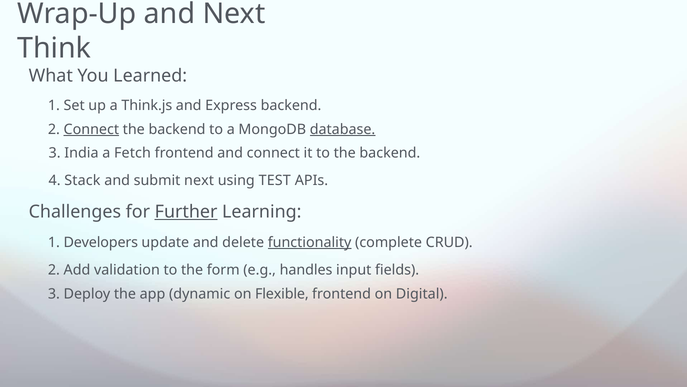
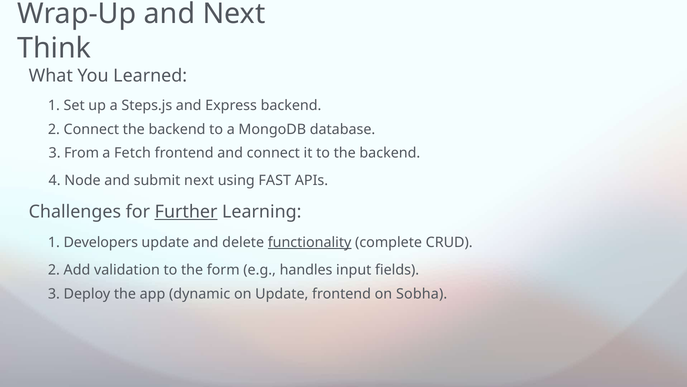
Think.js: Think.js -> Steps.js
Connect at (91, 129) underline: present -> none
database underline: present -> none
India: India -> From
Stack: Stack -> Node
TEST: TEST -> FAST
on Flexible: Flexible -> Update
Digital: Digital -> Sobha
